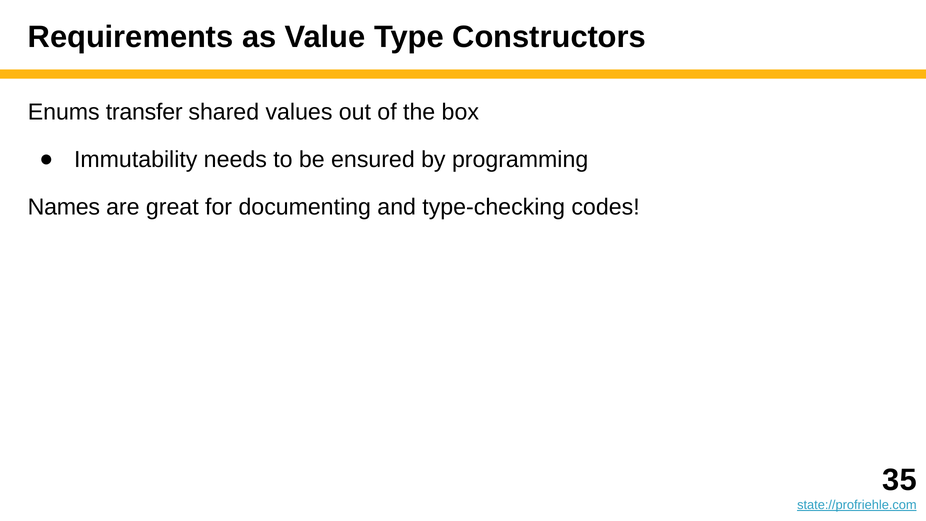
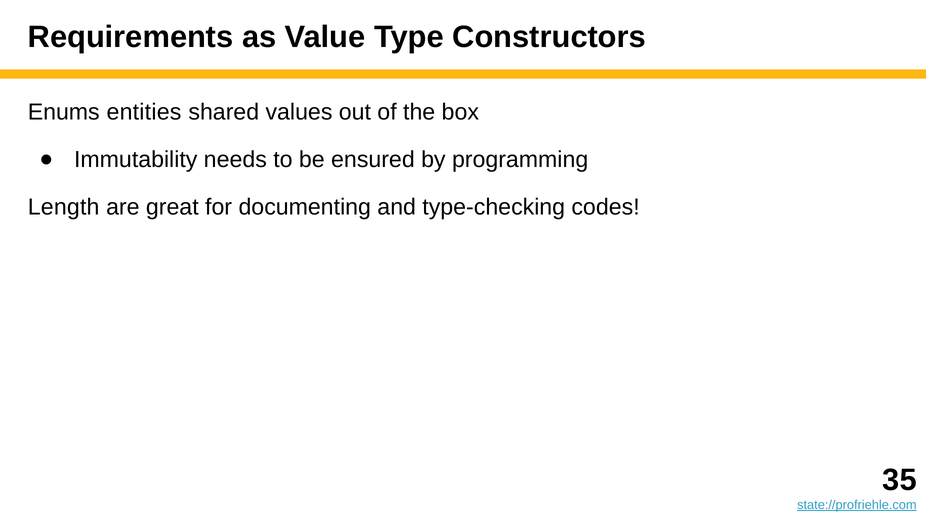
transfer: transfer -> entities
Names: Names -> Length
